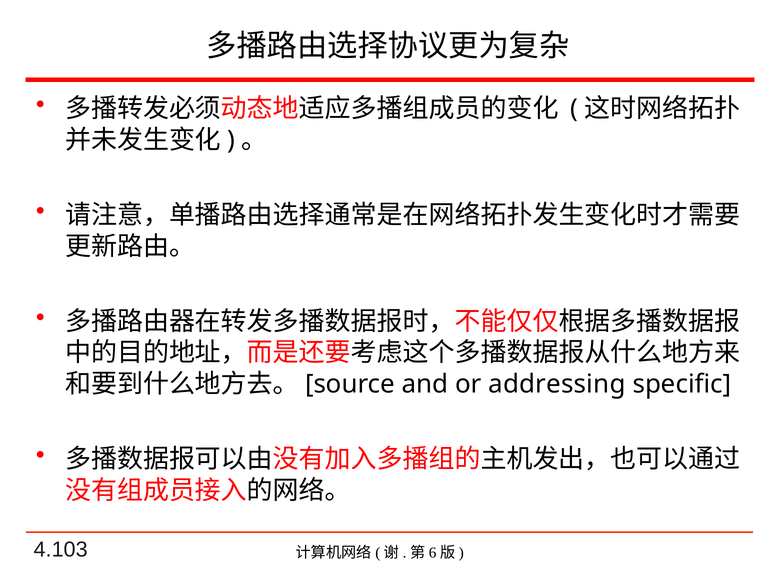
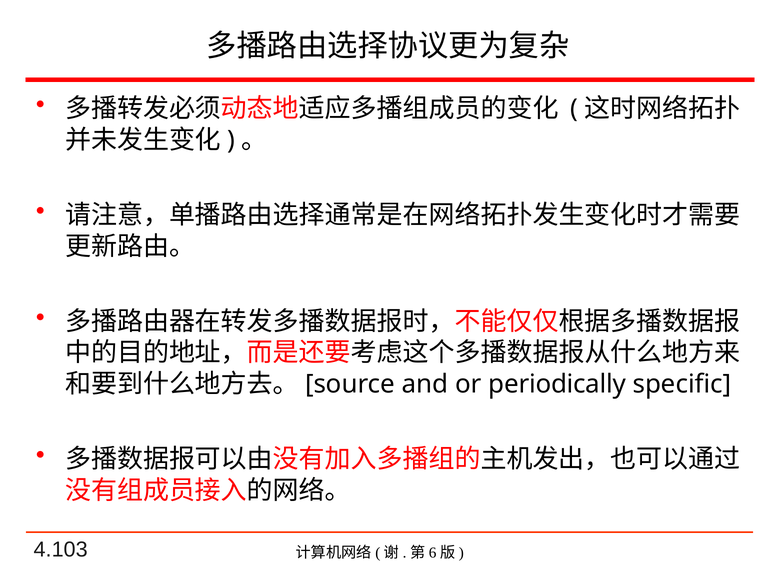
addressing: addressing -> periodically
